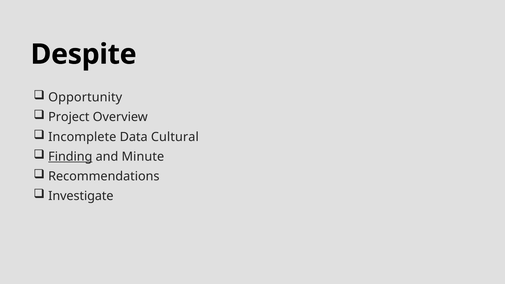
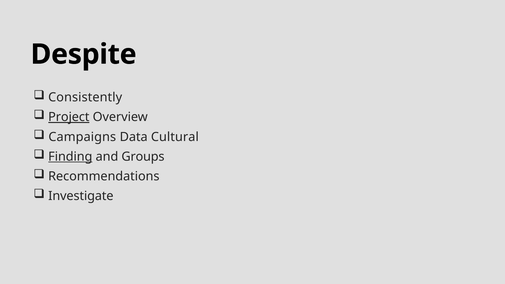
Opportunity: Opportunity -> Consistently
Project underline: none -> present
Incomplete: Incomplete -> Campaigns
Minute: Minute -> Groups
